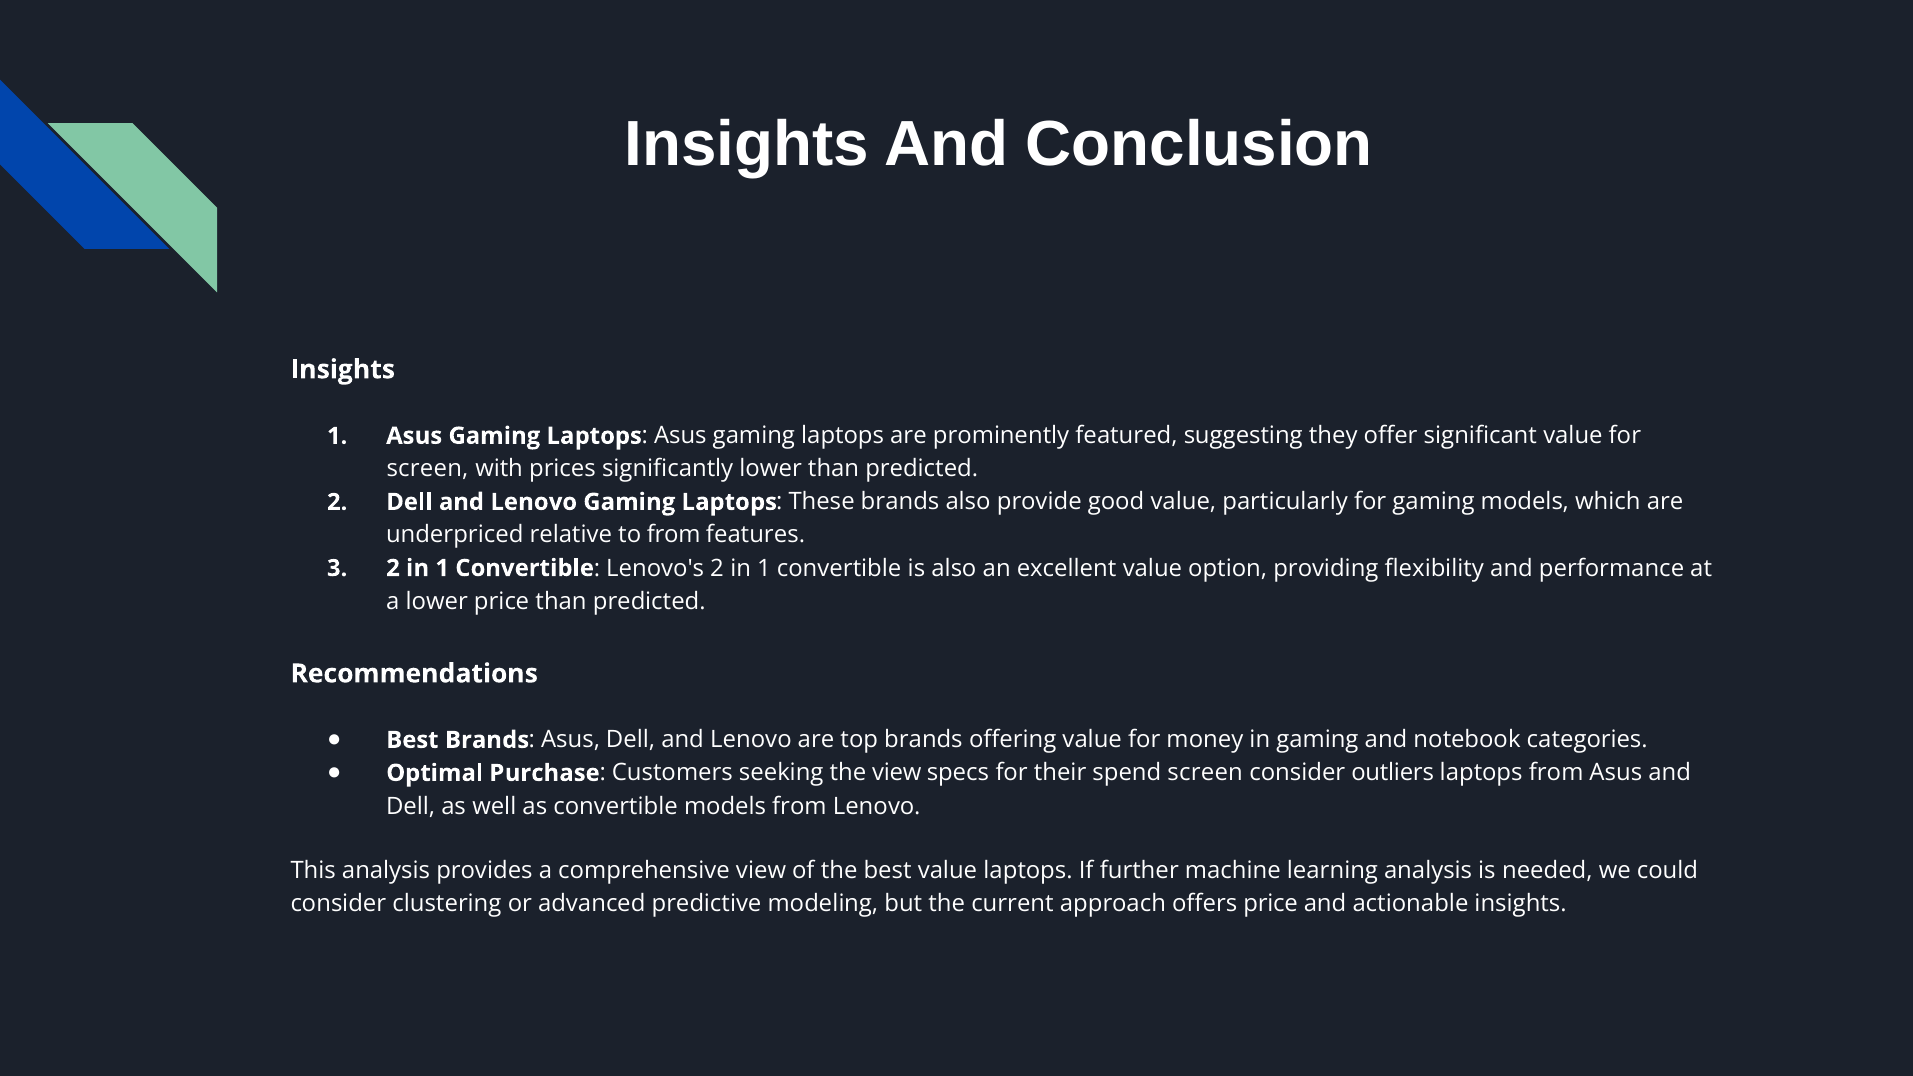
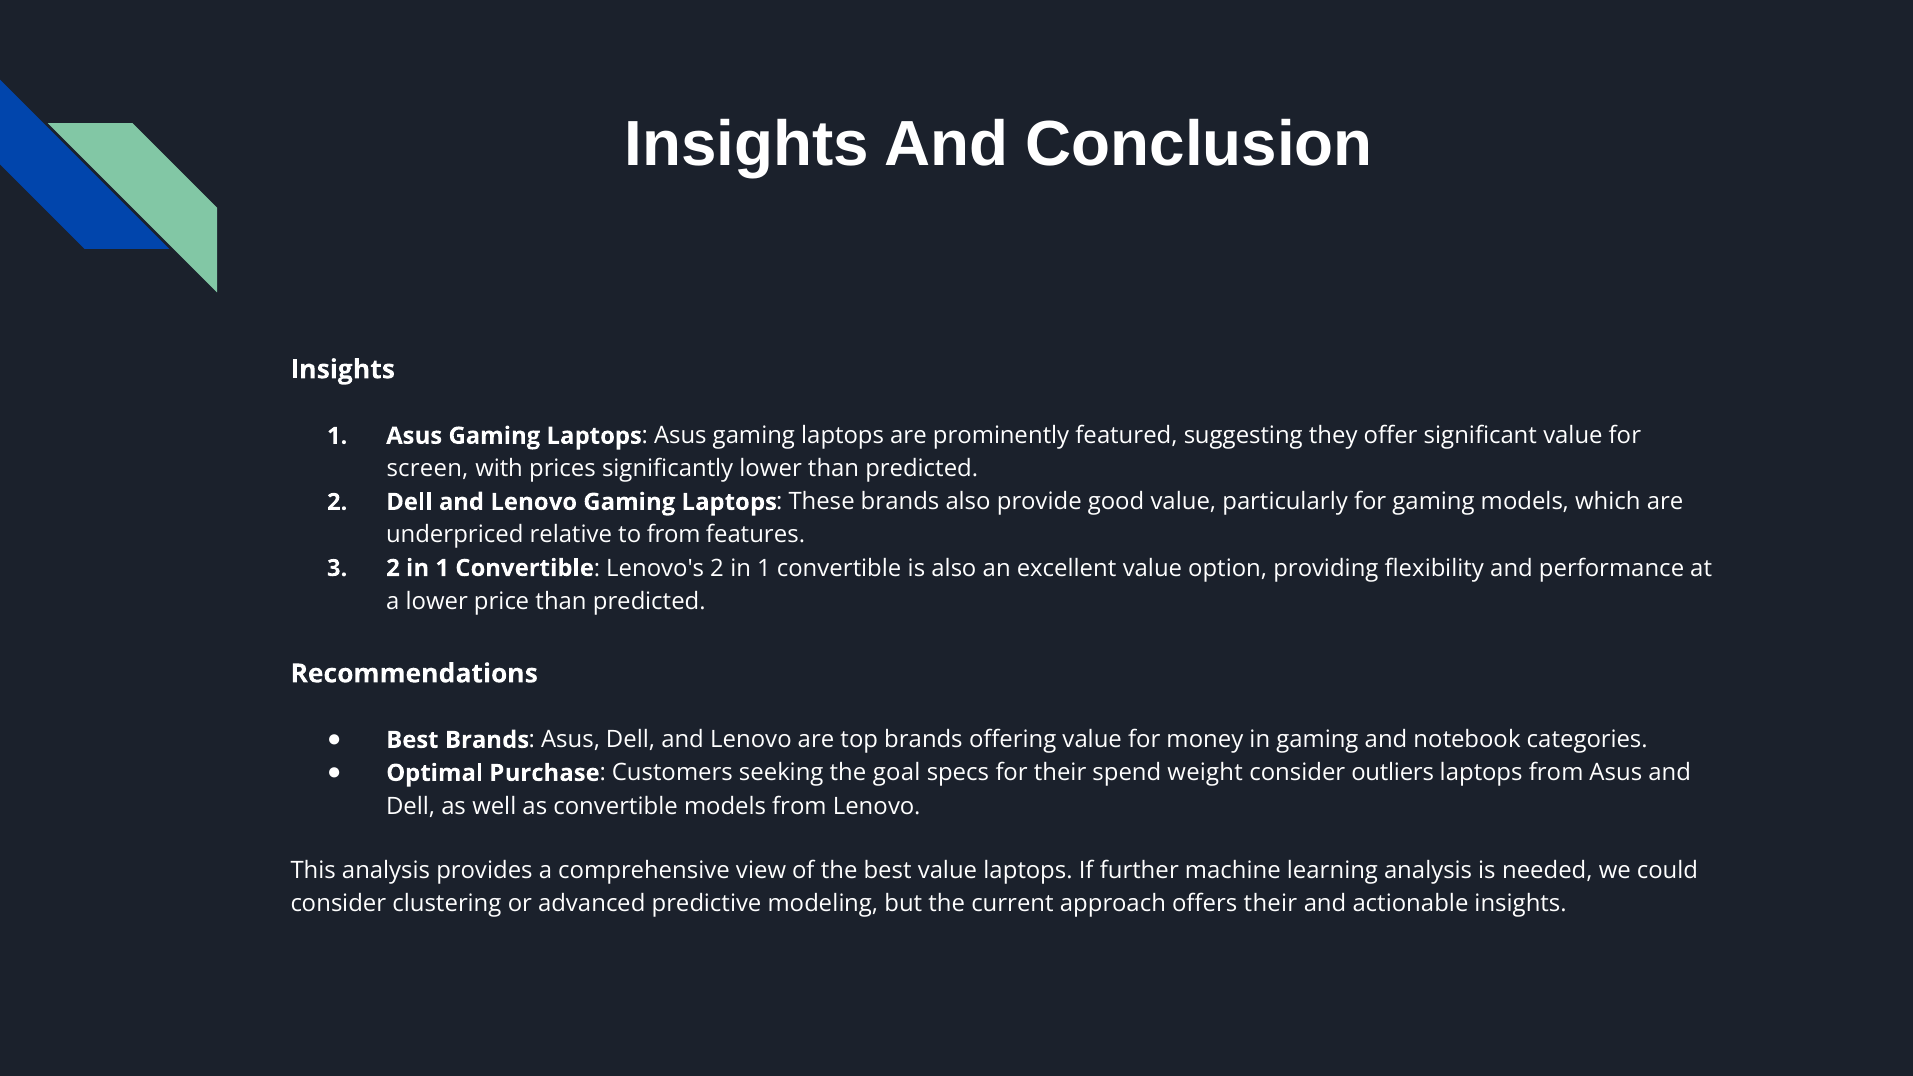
the view: view -> goal
spend screen: screen -> weight
offers price: price -> their
